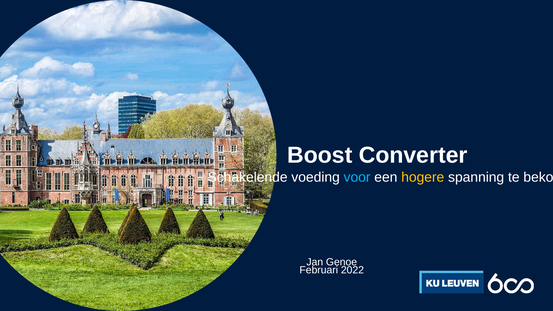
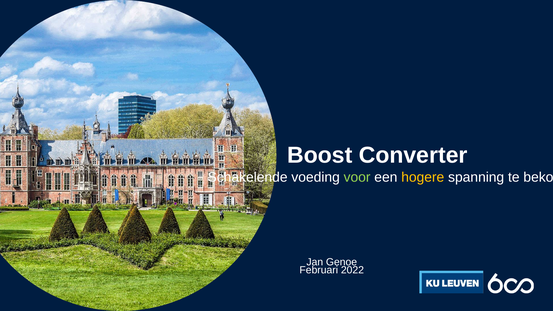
voor colour: light blue -> light green
